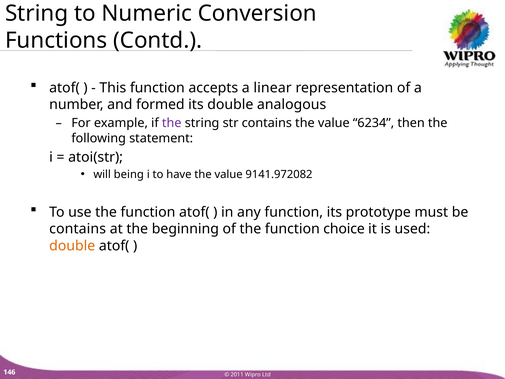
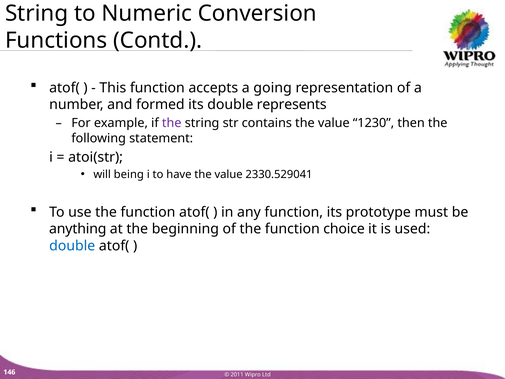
linear: linear -> going
analogous: analogous -> represents
6234: 6234 -> 1230
9141.972082: 9141.972082 -> 2330.529041
contains at (78, 229): contains -> anything
double at (72, 246) colour: orange -> blue
